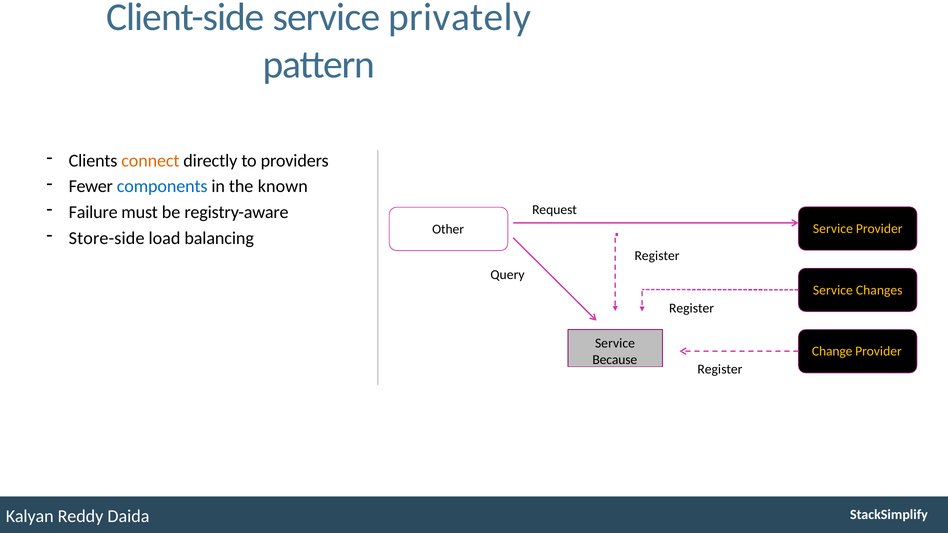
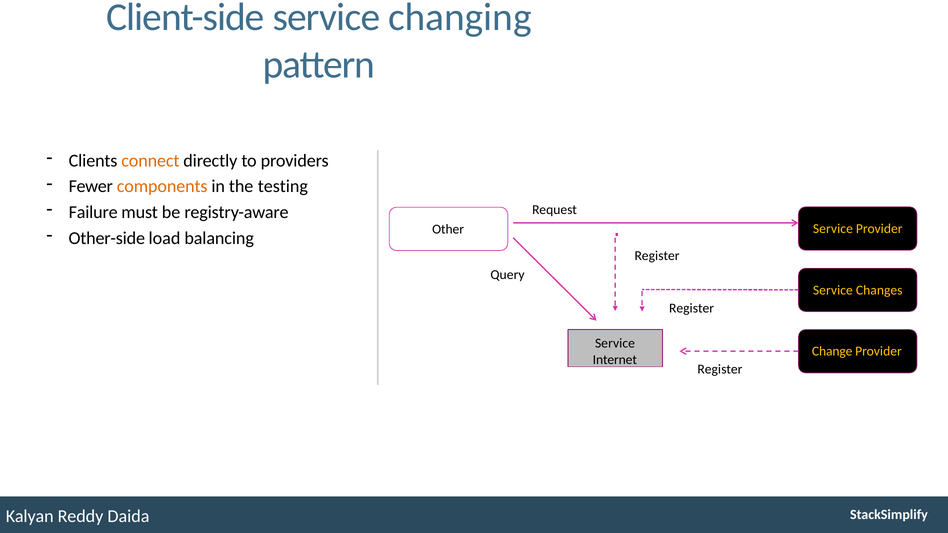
privately: privately -> changing
components colour: blue -> orange
known: known -> testing
Store-side: Store-side -> Other-side
Because: Because -> Internet
